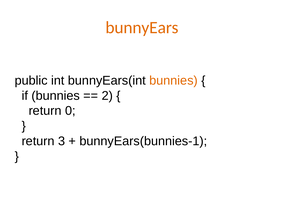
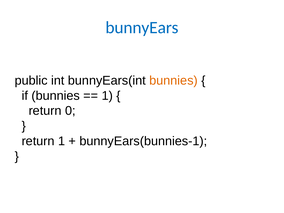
bunnyEars colour: orange -> blue
2 at (107, 96): 2 -> 1
return 3: 3 -> 1
